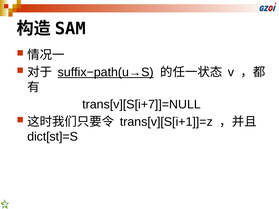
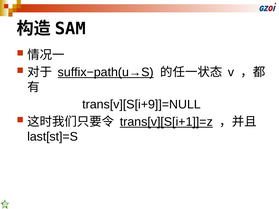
trans[v][S[i+7]]=NULL: trans[v][S[i+7]]=NULL -> trans[v][S[i+9]]=NULL
trans[v][S[i+1]]=z underline: none -> present
dict[st]=S: dict[st]=S -> last[st]=S
